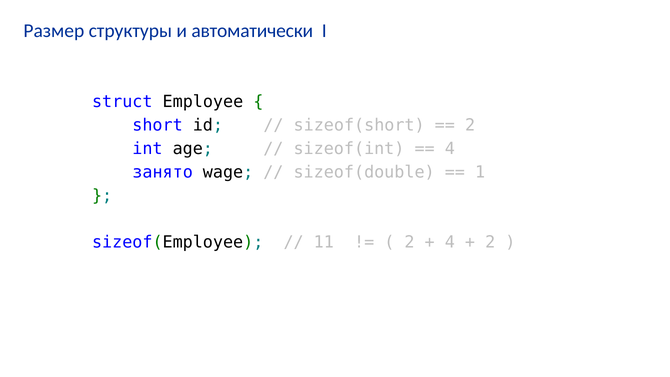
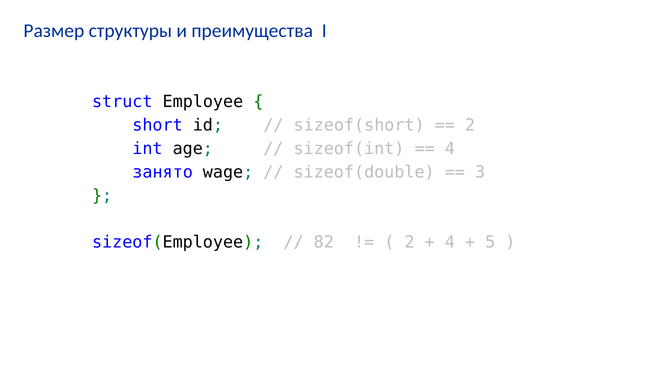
автоматически: автоматически -> преимущества
1: 1 -> 3
11: 11 -> 82
2 at (490, 242): 2 -> 5
